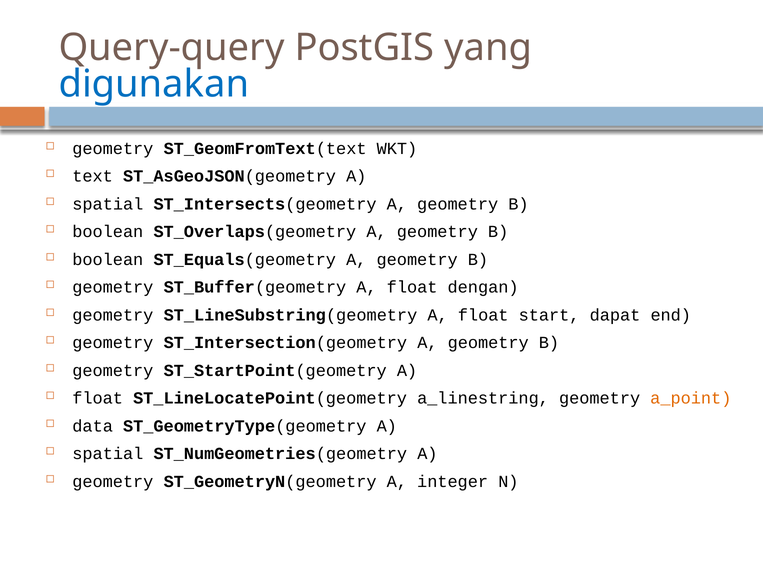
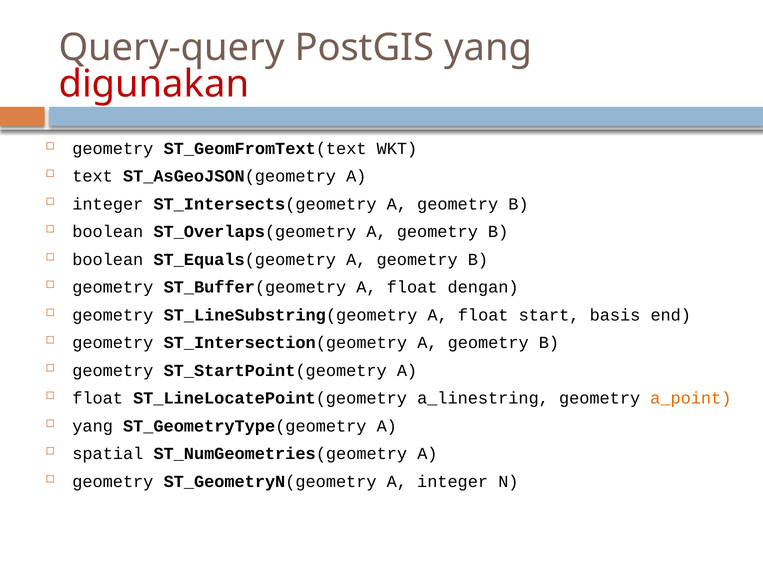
digunakan colour: blue -> red
spatial at (108, 204): spatial -> integer
dapat: dapat -> basis
data at (93, 426): data -> yang
